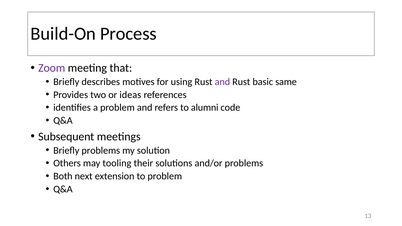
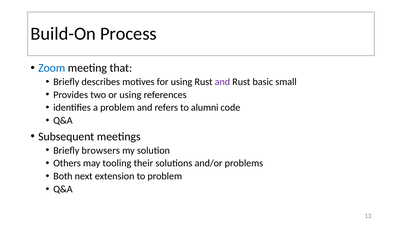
Zoom colour: purple -> blue
same: same -> small
or ideas: ideas -> using
Briefly problems: problems -> browsers
